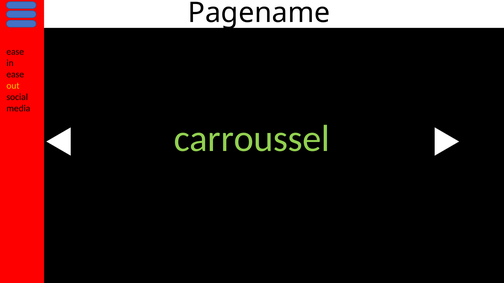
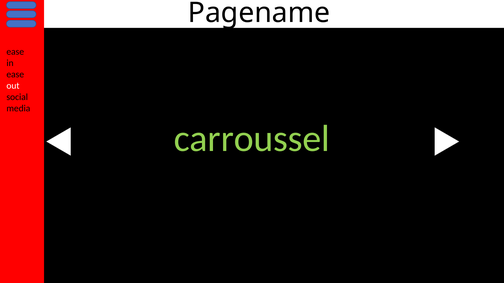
out colour: yellow -> white
